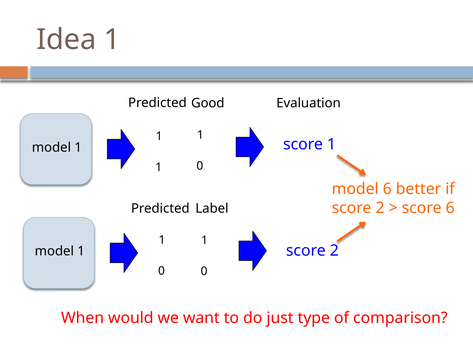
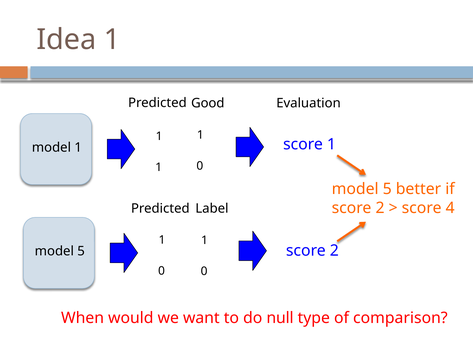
6 at (387, 189): 6 -> 5
score 6: 6 -> 4
1 at (81, 251): 1 -> 5
just: just -> null
